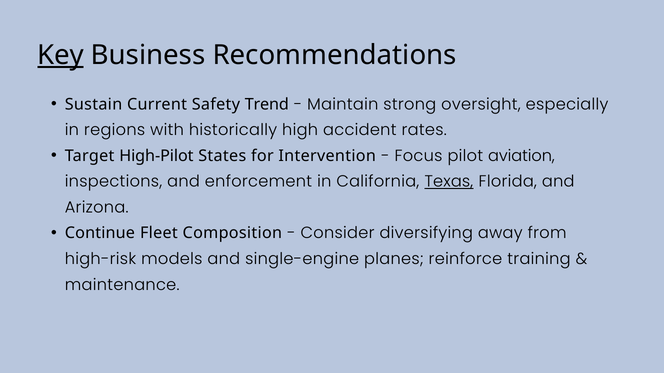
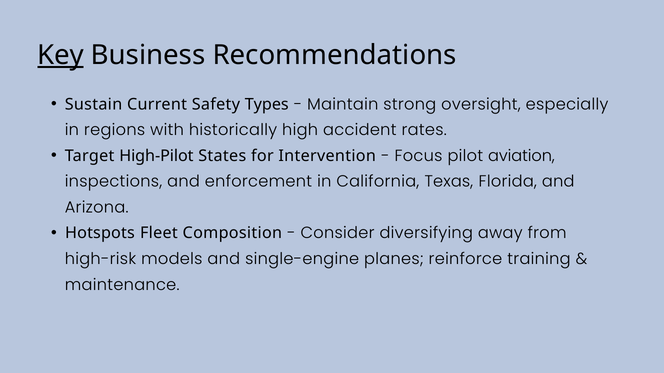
Trend: Trend -> Types
Texas underline: present -> none
Continue: Continue -> Hotspots
